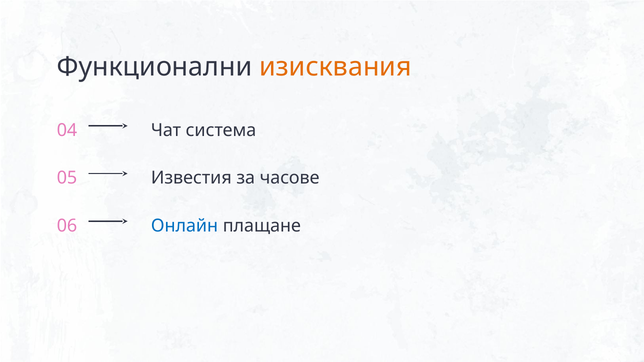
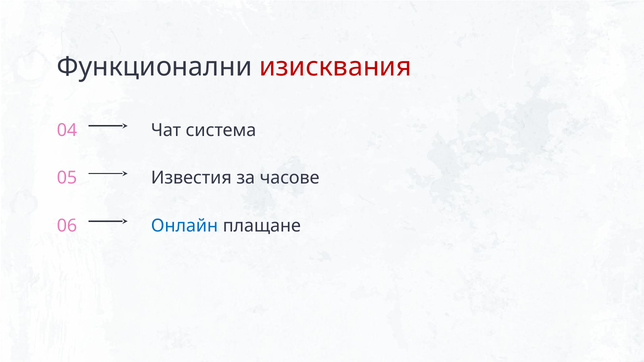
изисквания colour: orange -> red
